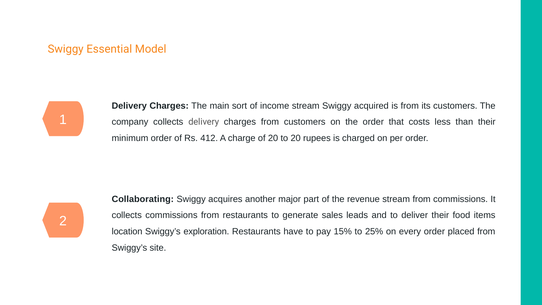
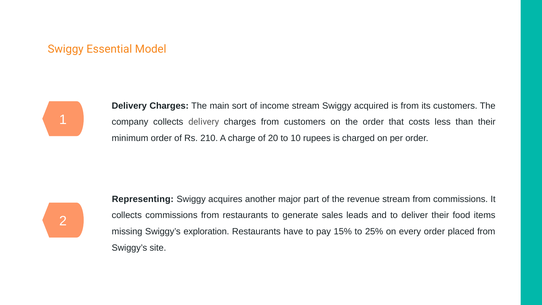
412: 412 -> 210
to 20: 20 -> 10
Collaborating: Collaborating -> Representing
location: location -> missing
